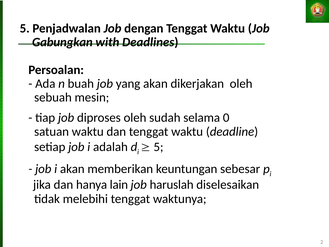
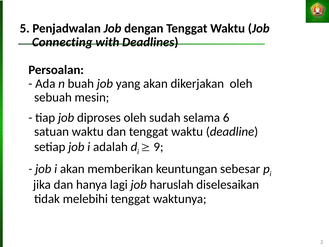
Gabungkan: Gabungkan -> Connecting
0: 0 -> 6
5 at (158, 147): 5 -> 9
lain: lain -> lagi
